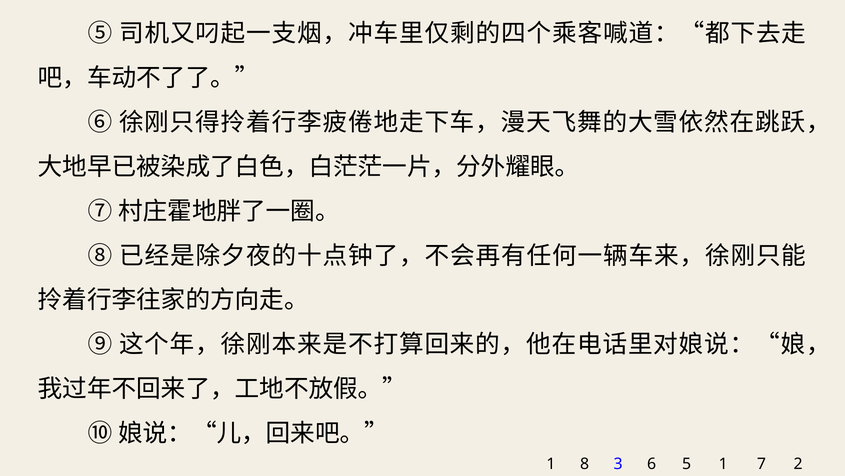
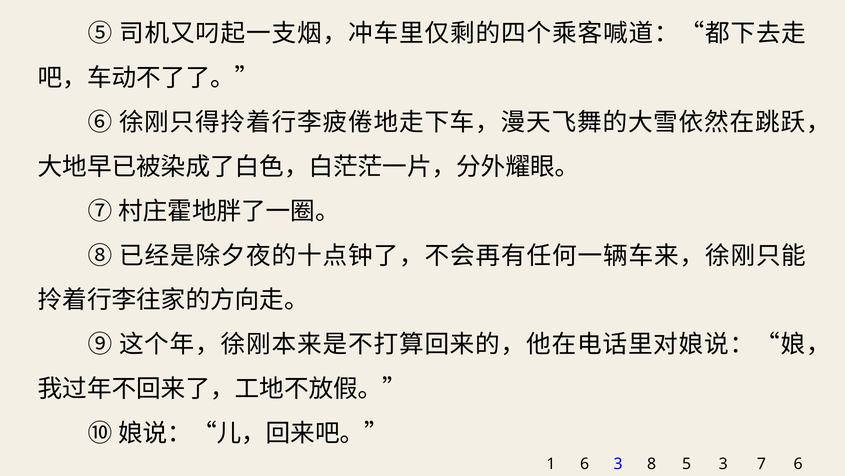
1 8: 8 -> 6
6: 6 -> 8
5 1: 1 -> 3
7 2: 2 -> 6
